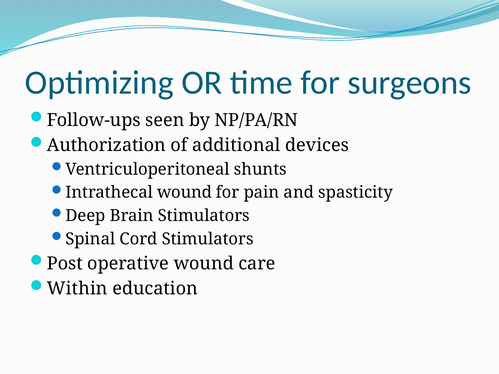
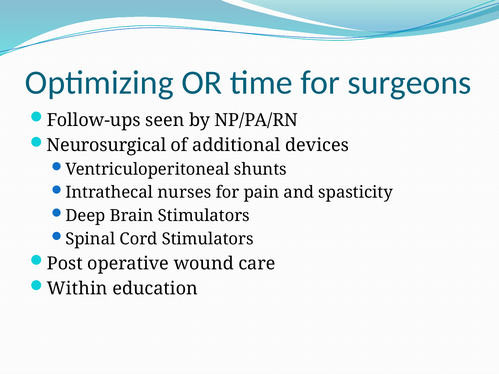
Authorization: Authorization -> Neurosurgical
Intrathecal wound: wound -> nurses
